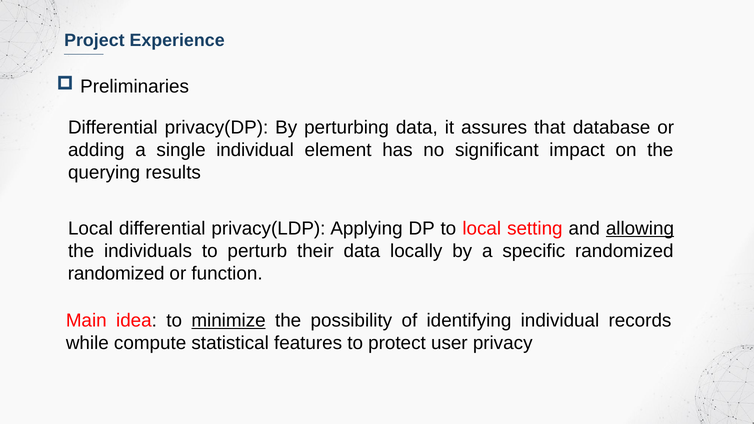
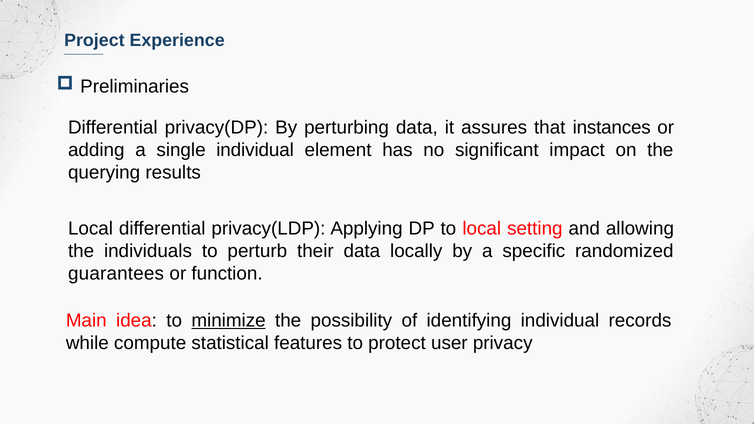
database: database -> instances
allowing underline: present -> none
randomized at (116, 274): randomized -> guarantees
